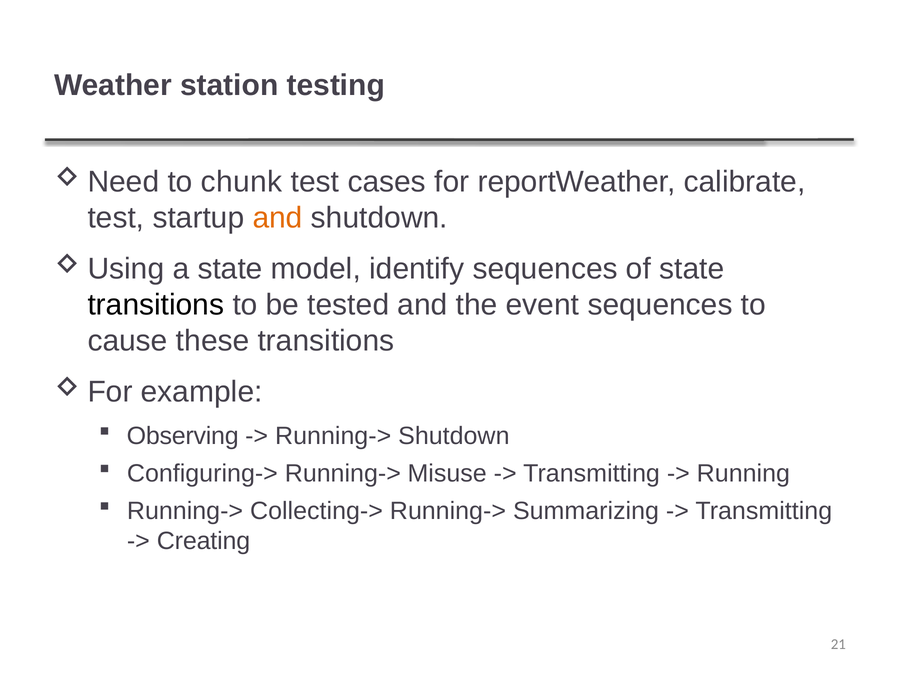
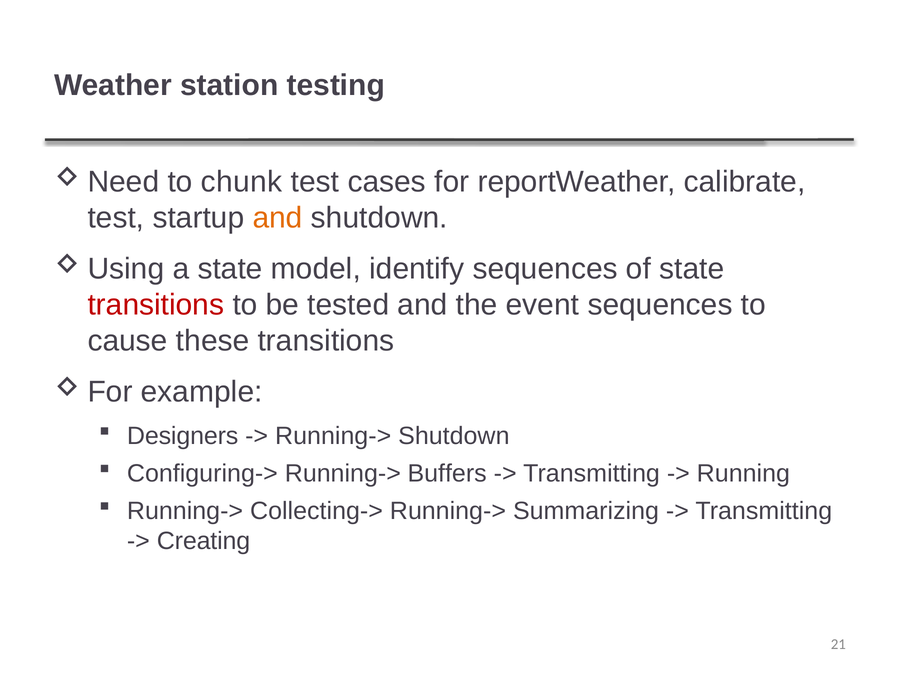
transitions at (156, 305) colour: black -> red
Observing: Observing -> Designers
Misuse: Misuse -> Buffers
